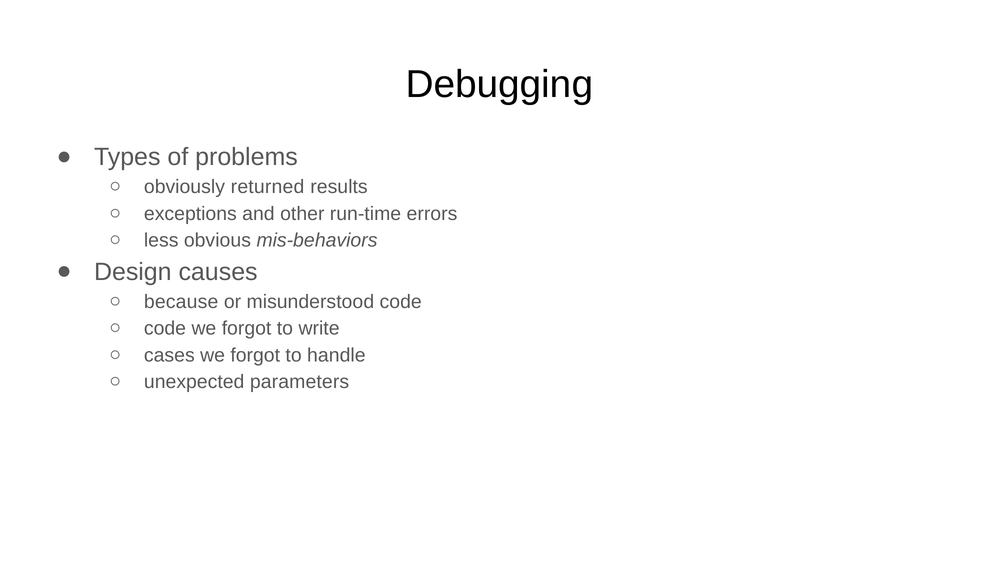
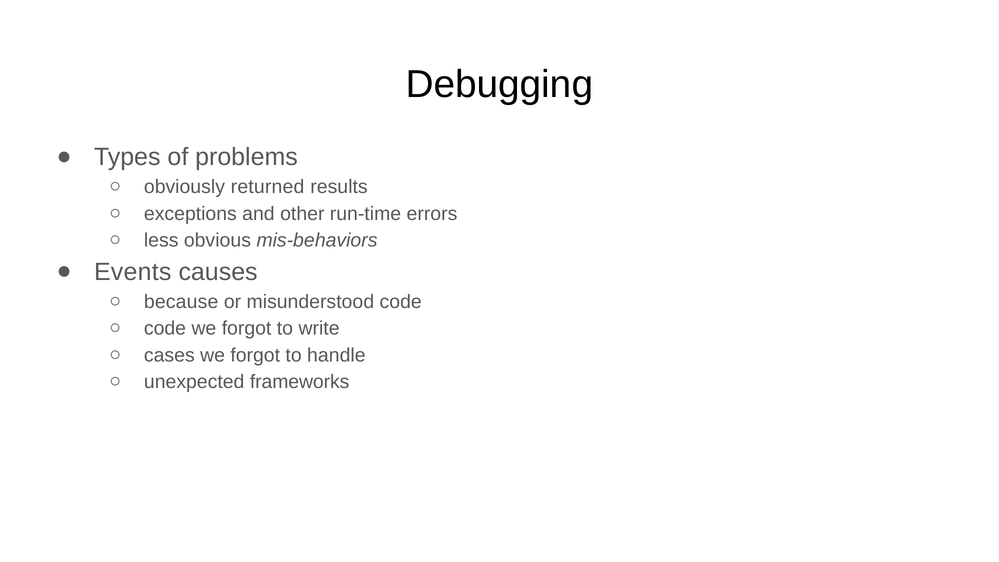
Design: Design -> Events
parameters: parameters -> frameworks
